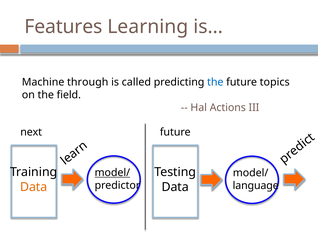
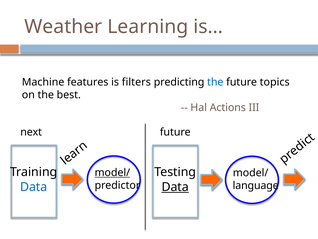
Features: Features -> Weather
through: through -> features
called: called -> filters
field: field -> best
Data at (34, 187) colour: orange -> blue
Data at (175, 187) underline: none -> present
